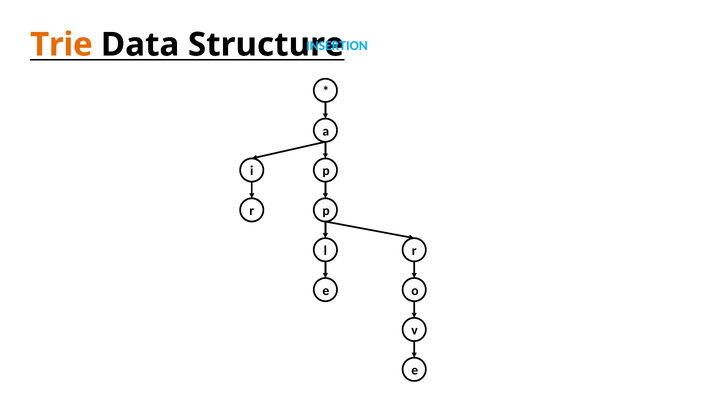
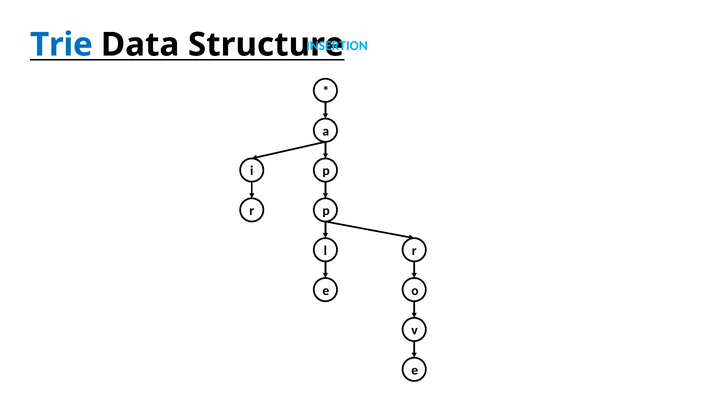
Trie colour: orange -> blue
